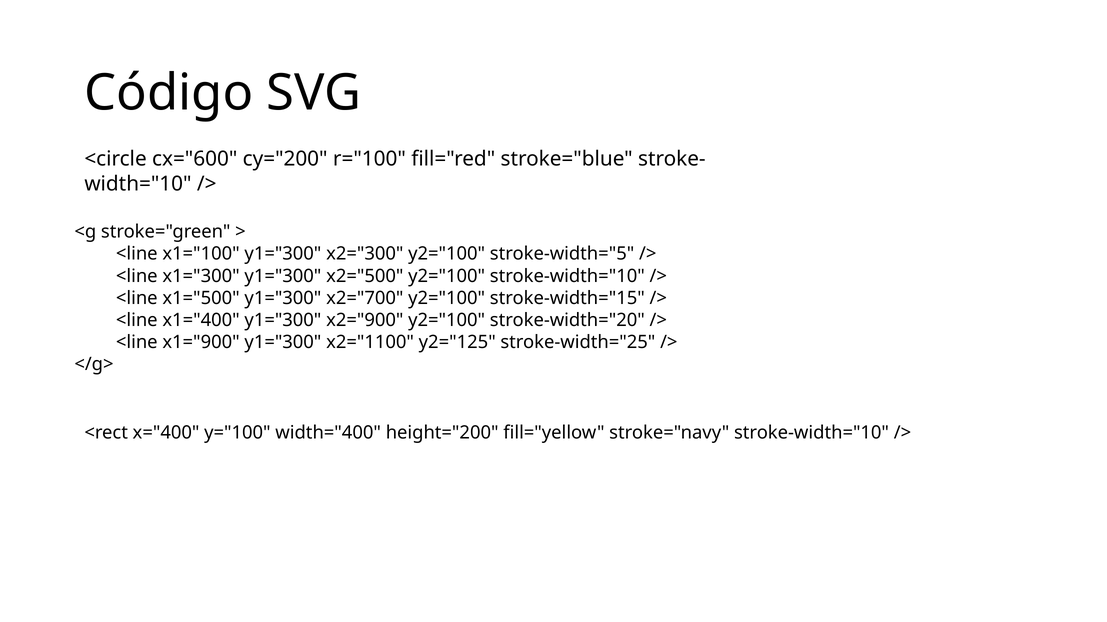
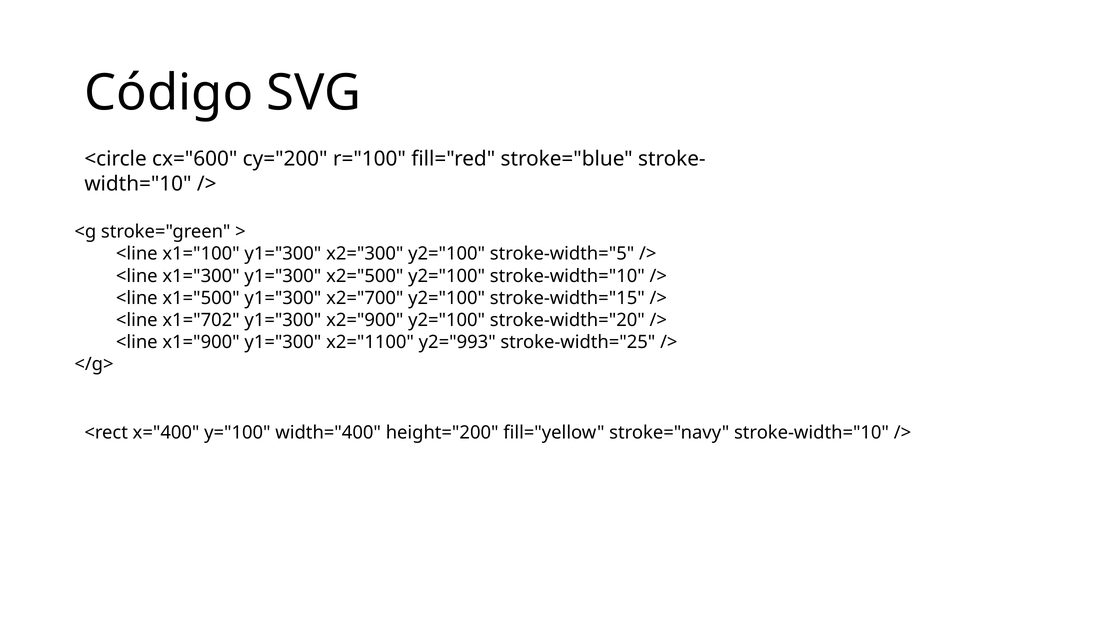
x1="400: x1="400 -> x1="702
y2="125: y2="125 -> y2="993
